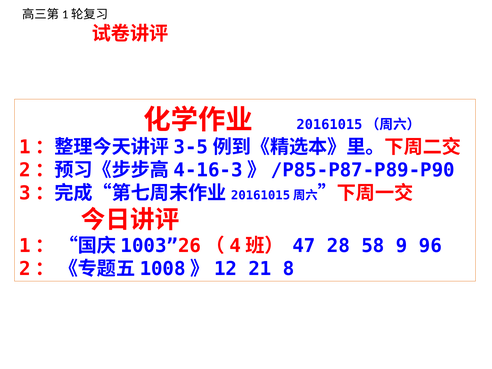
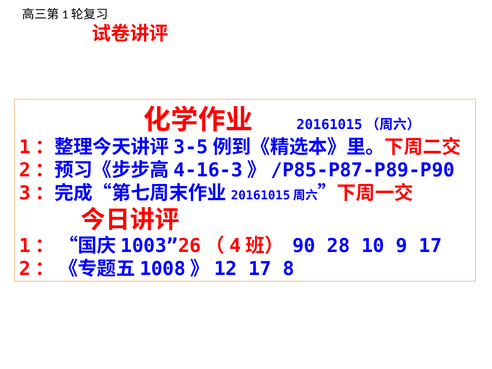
47: 47 -> 90
58: 58 -> 10
9 96: 96 -> 17
21 at (260, 269): 21 -> 17
